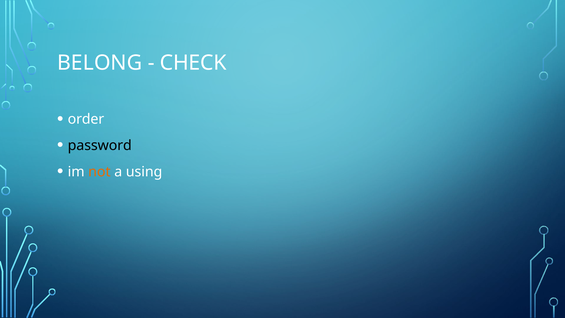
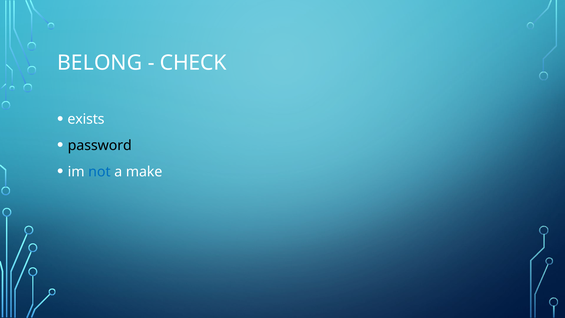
order: order -> exists
not colour: orange -> blue
using: using -> make
